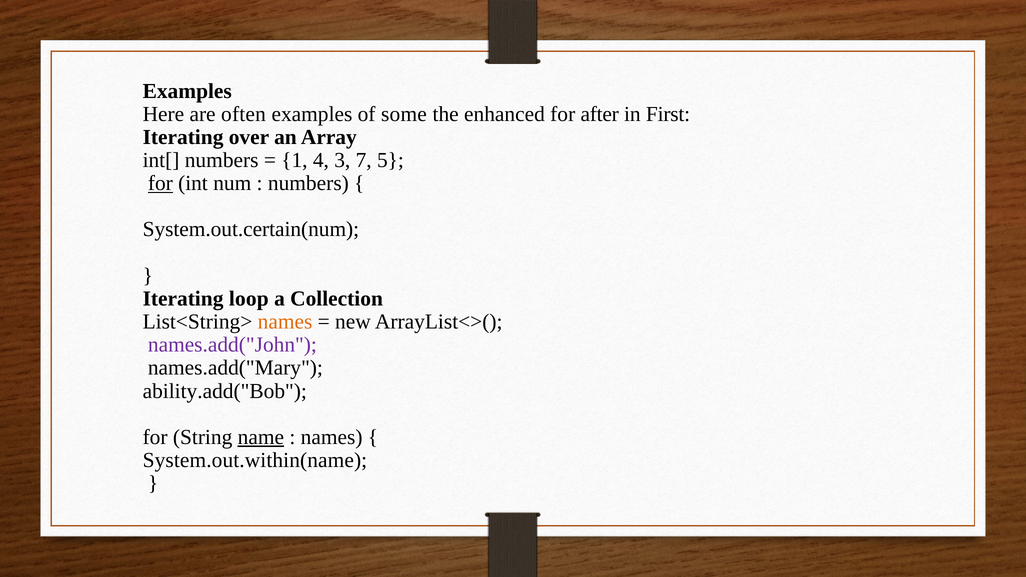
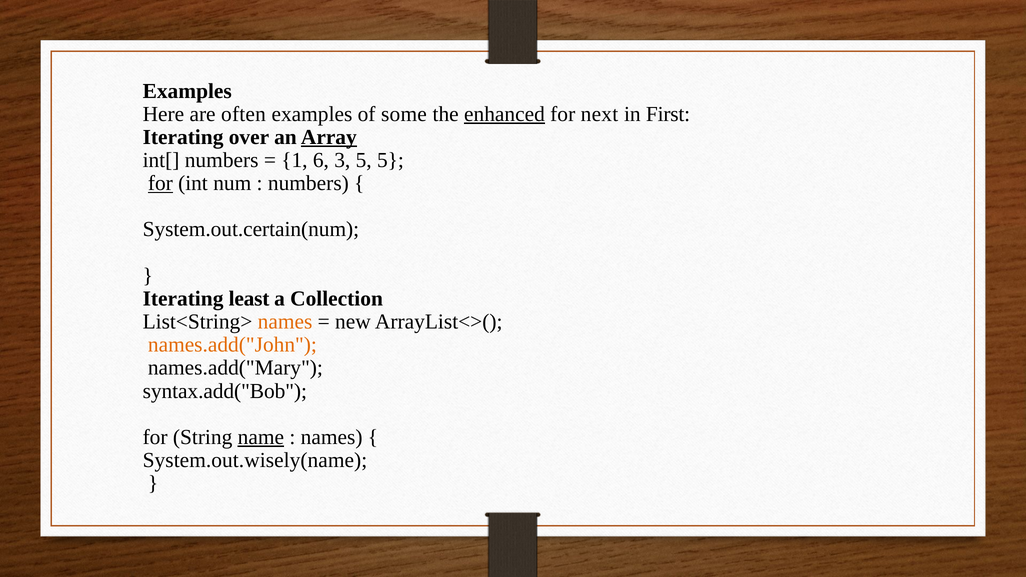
enhanced underline: none -> present
after: after -> next
Array underline: none -> present
4: 4 -> 6
3 7: 7 -> 5
loop: loop -> least
names.add("John colour: purple -> orange
ability.add("Bob: ability.add("Bob -> syntax.add("Bob
System.out.within(name: System.out.within(name -> System.out.wisely(name
